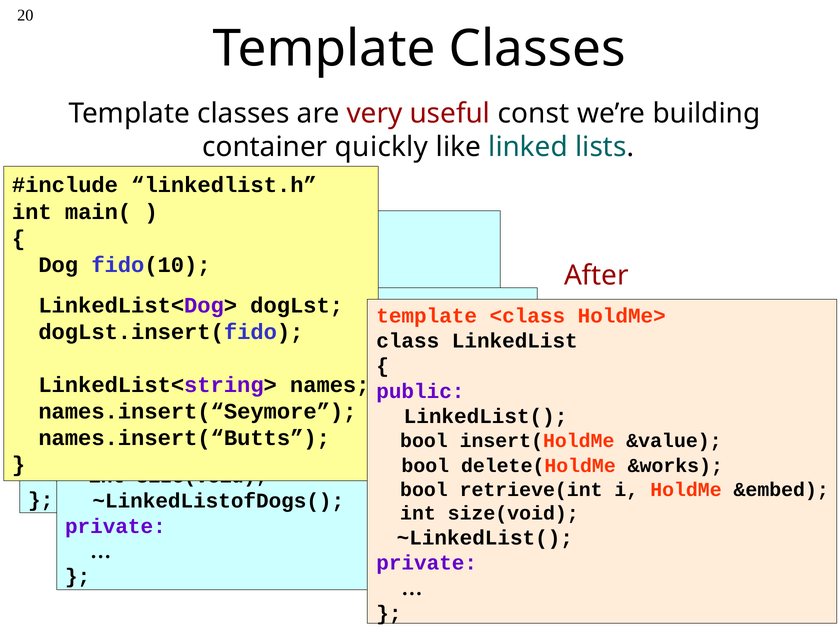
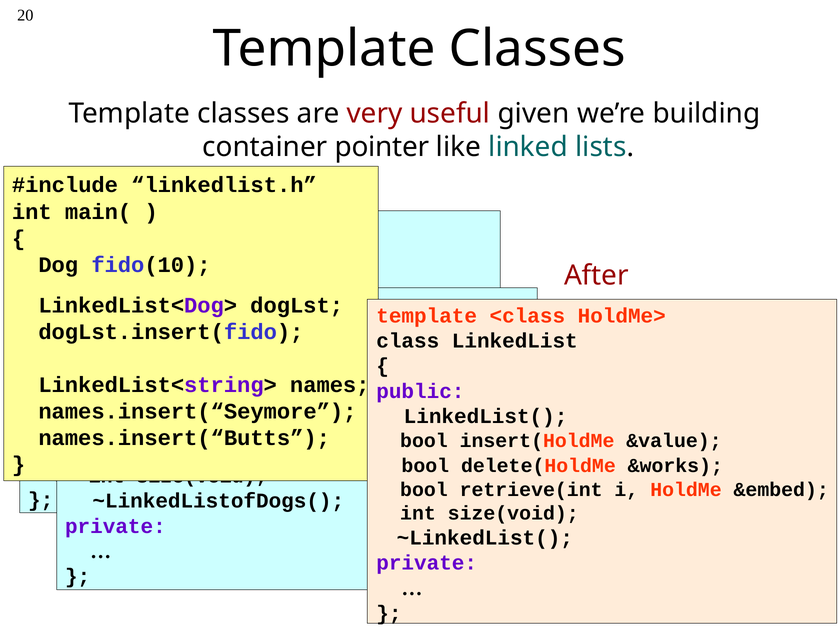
const: const -> given
quickly: quickly -> pointer
